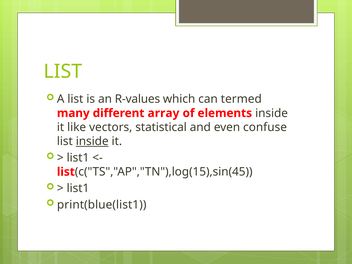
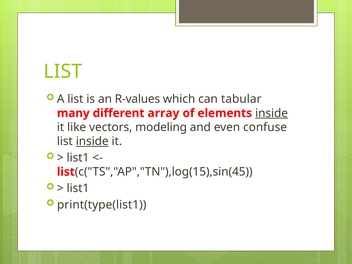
termed: termed -> tabular
inside at (272, 113) underline: none -> present
statistical: statistical -> modeling
print(blue(list1: print(blue(list1 -> print(type(list1
